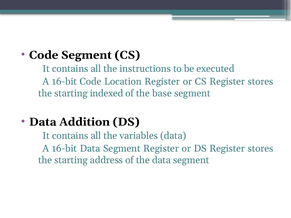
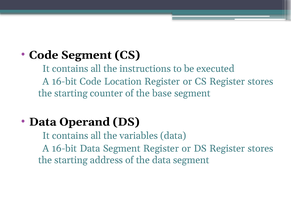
indexed: indexed -> counter
Addition: Addition -> Operand
